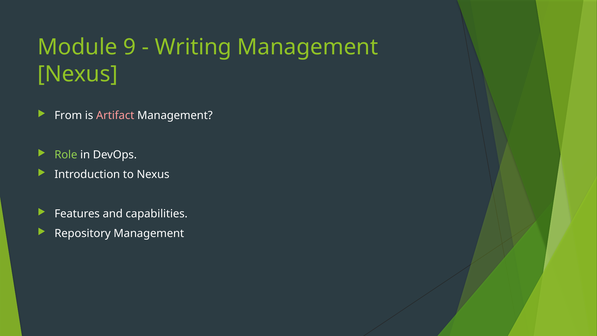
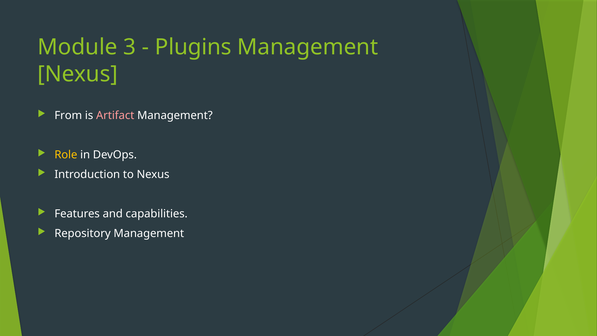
9: 9 -> 3
Writing: Writing -> Plugins
Role colour: light green -> yellow
